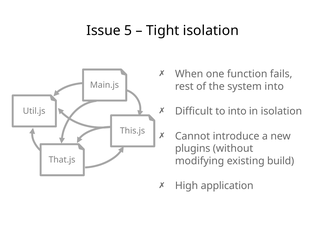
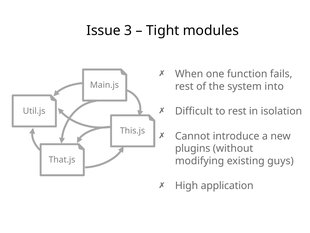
5: 5 -> 3
Tight isolation: isolation -> modules
to into: into -> rest
build: build -> guys
